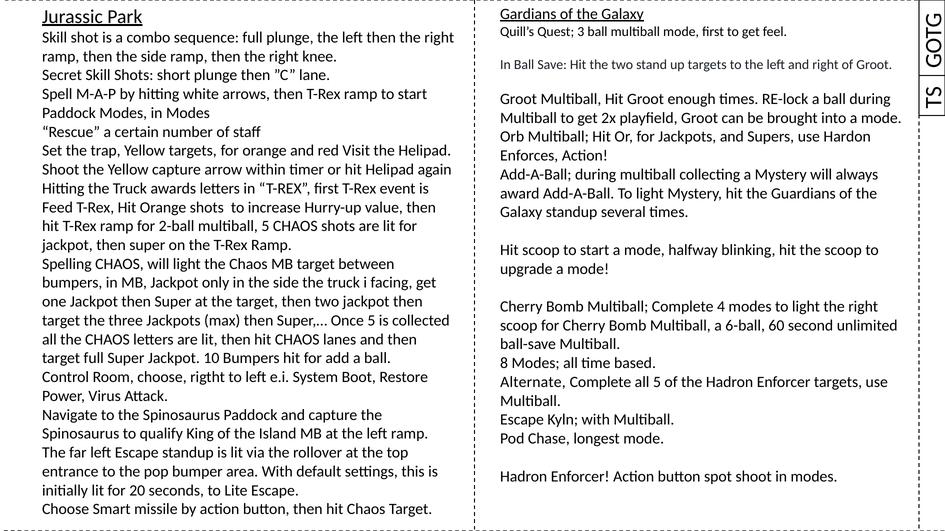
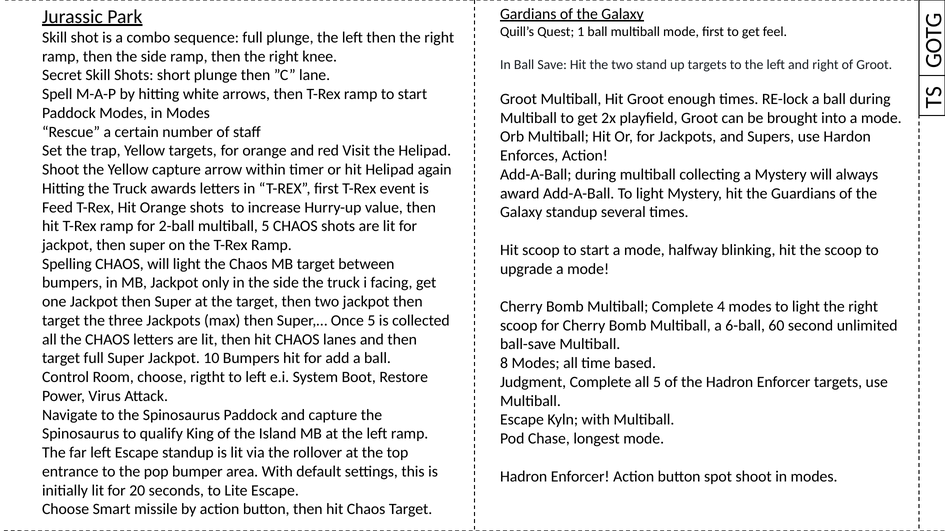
3: 3 -> 1
Alternate: Alternate -> Judgment
